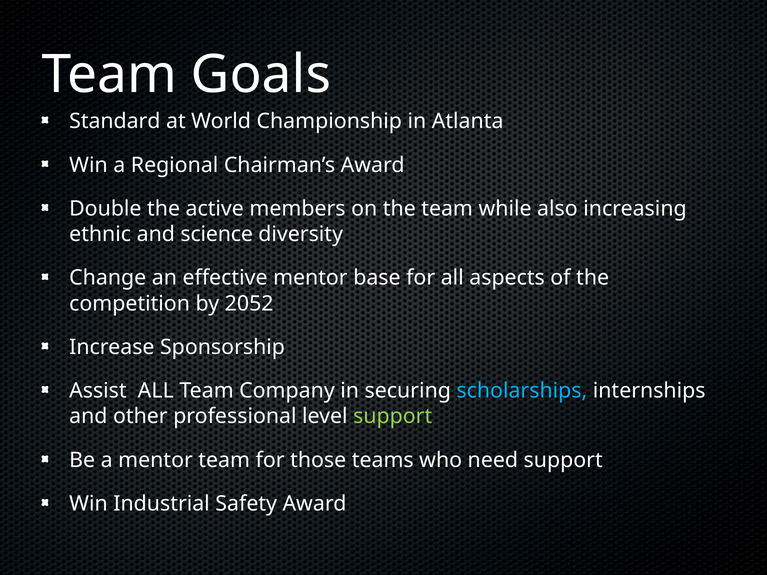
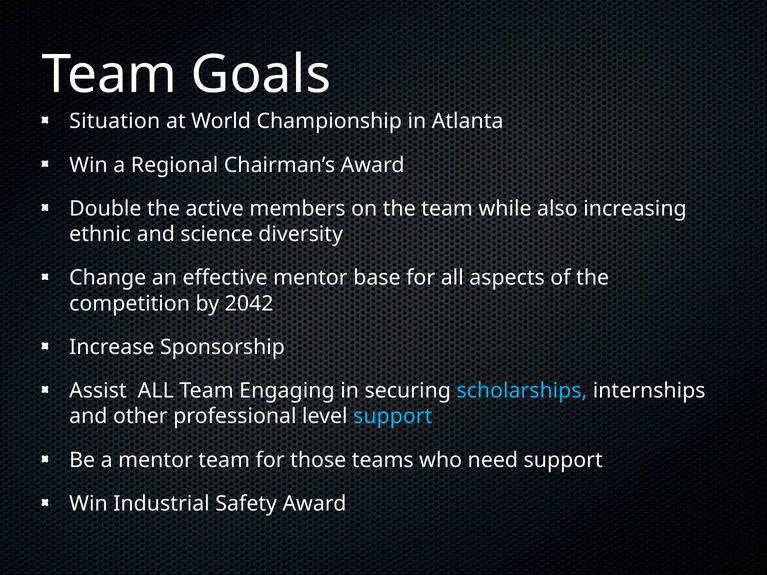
Standard: Standard -> Situation
2052: 2052 -> 2042
Company: Company -> Engaging
support at (393, 417) colour: light green -> light blue
